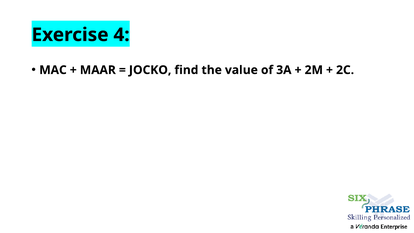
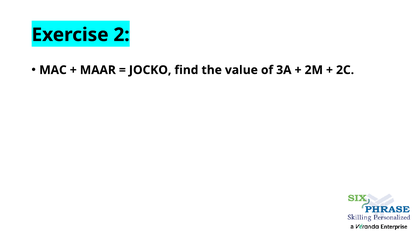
4: 4 -> 2
